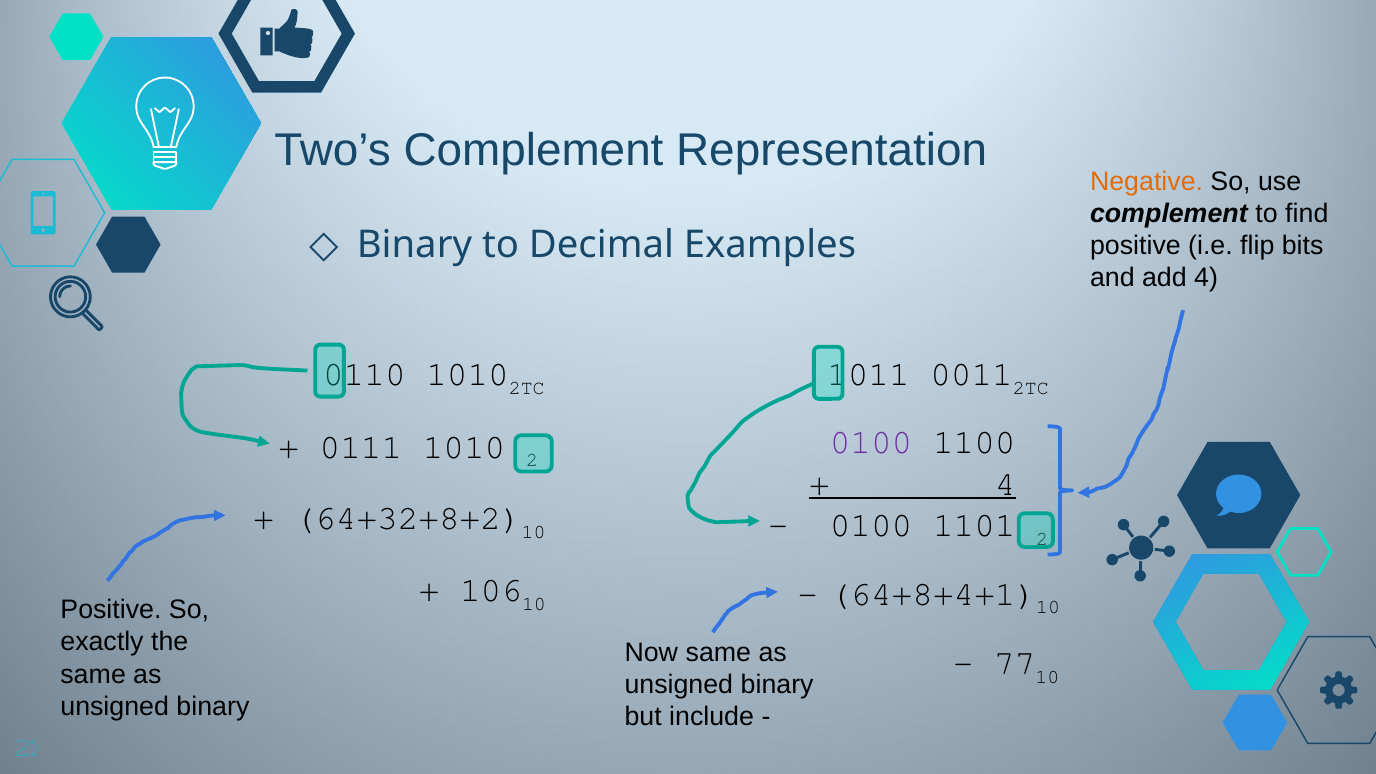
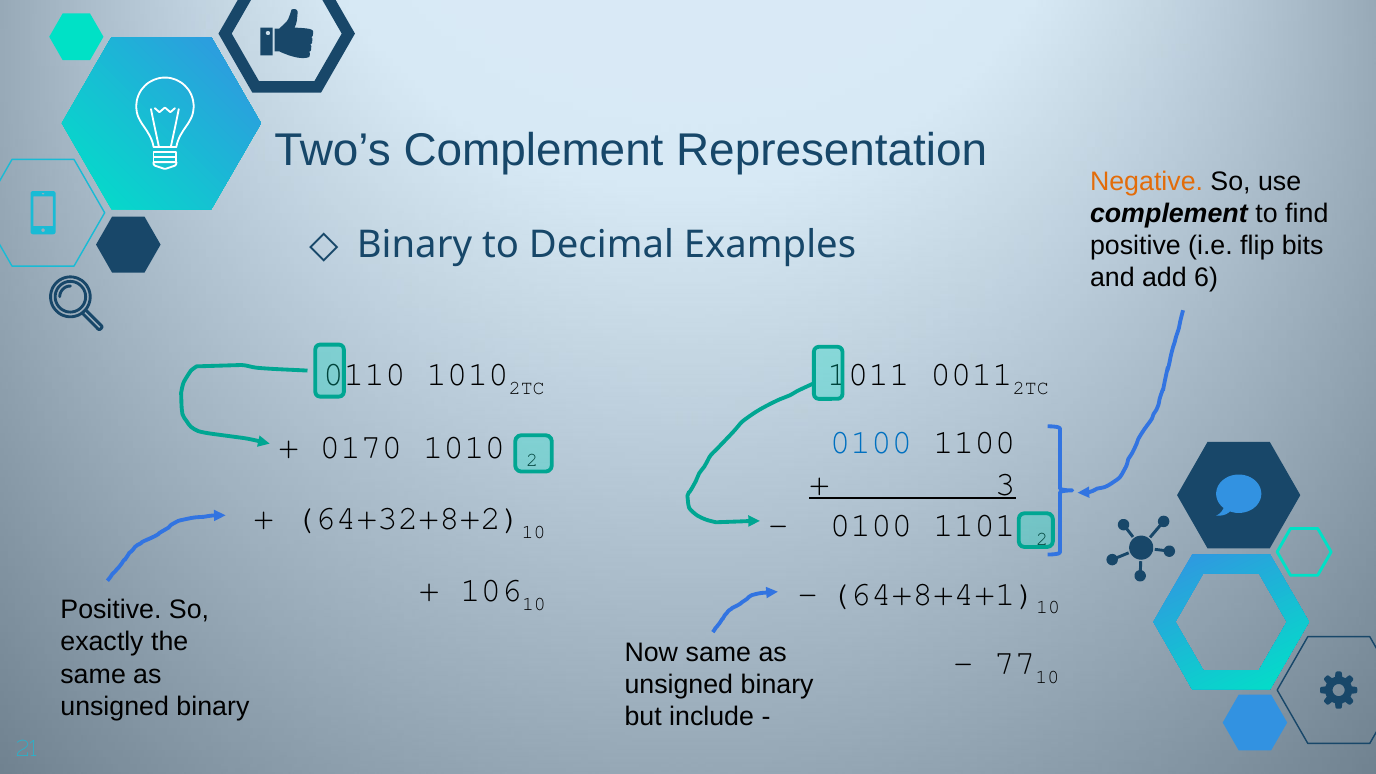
add 4: 4 -> 6
0100 at (871, 443) colour: purple -> blue
0111: 0111 -> 0170
4 at (1005, 484): 4 -> 3
